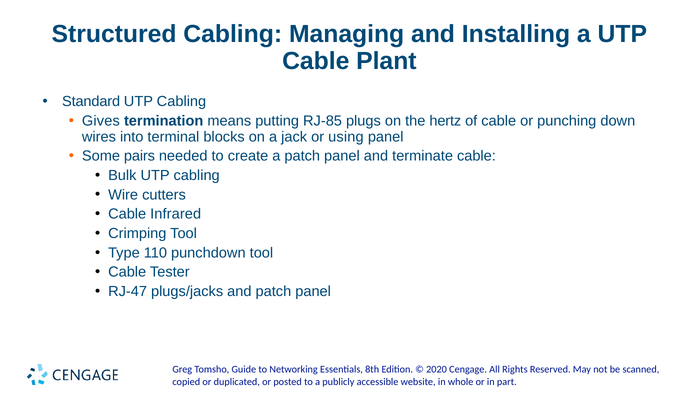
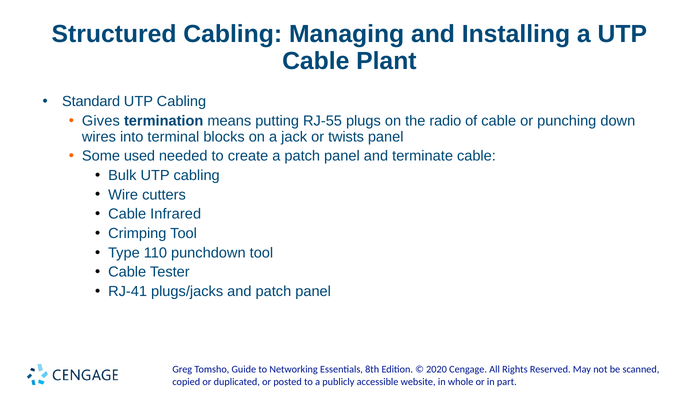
RJ-85: RJ-85 -> RJ-55
hertz: hertz -> radio
using: using -> twists
pairs: pairs -> used
RJ-47: RJ-47 -> RJ-41
